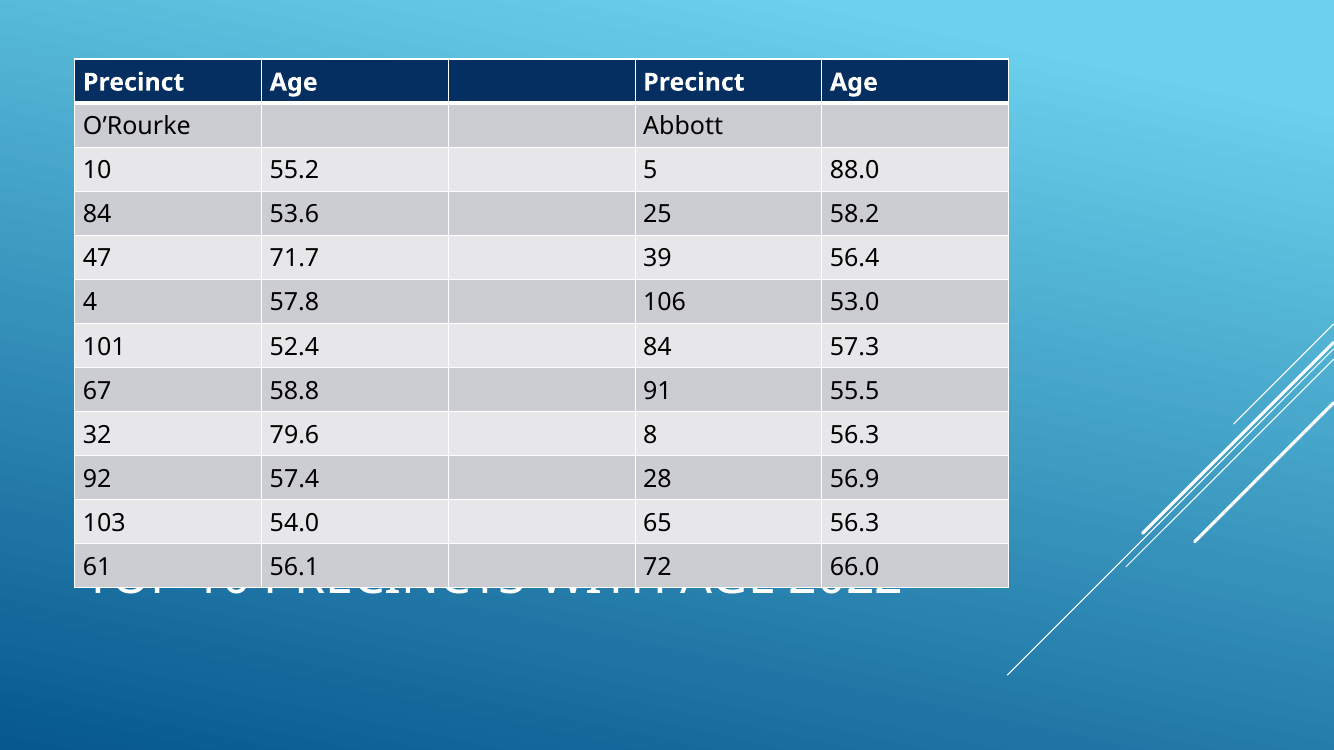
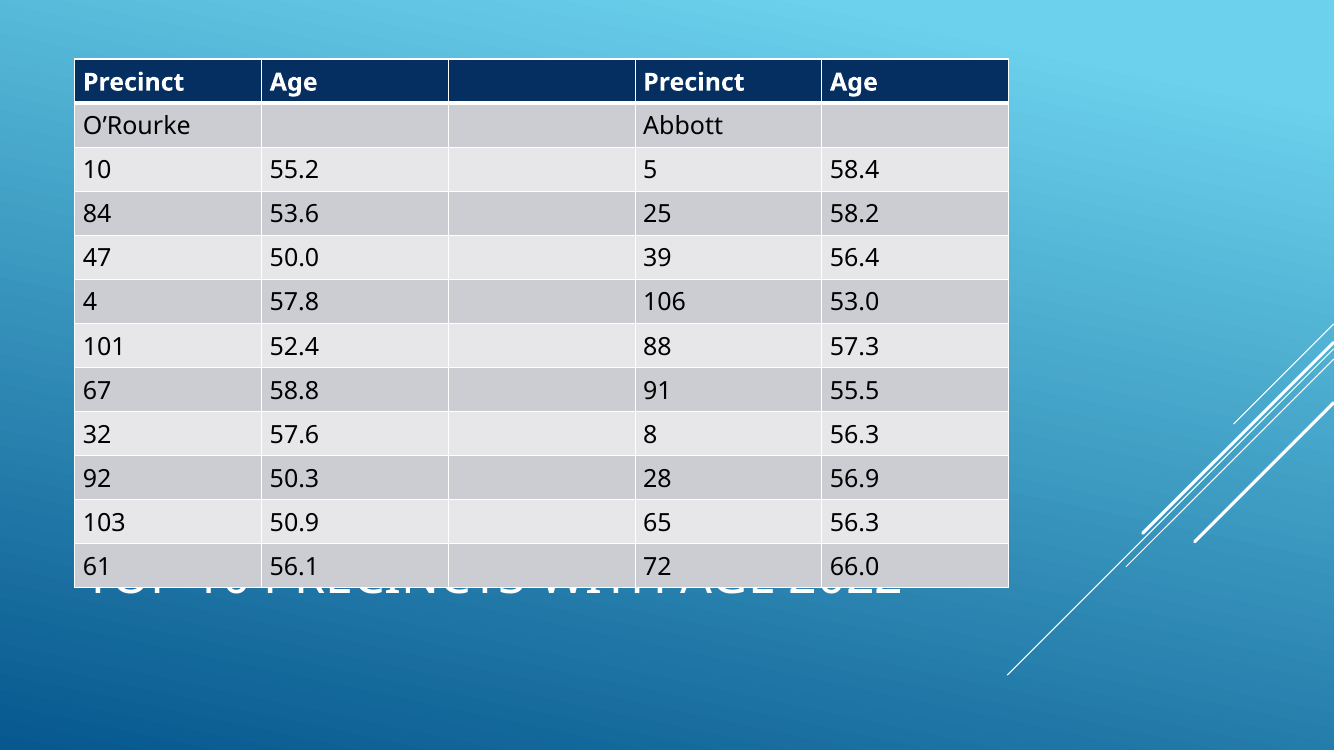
88.0: 88.0 -> 58.4
71.7: 71.7 -> 50.0
52.4 84: 84 -> 88
79.6: 79.6 -> 57.6
57.4: 57.4 -> 50.3
54.0: 54.0 -> 50.9
